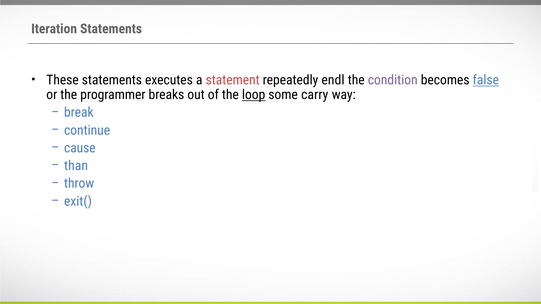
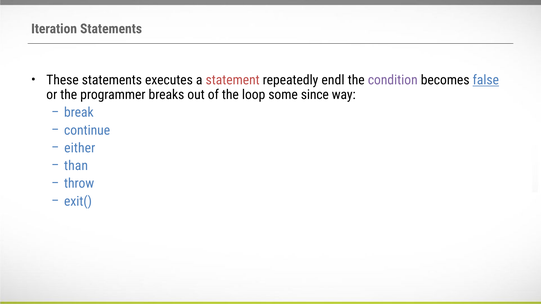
loop underline: present -> none
carry: carry -> since
cause: cause -> either
